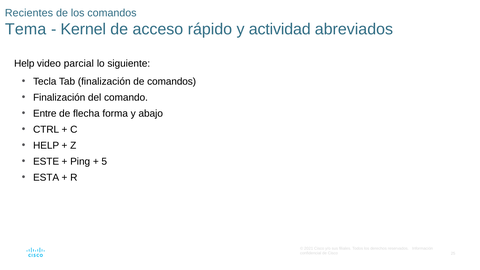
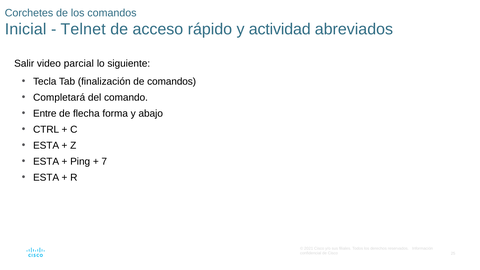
Recientes: Recientes -> Corchetes
Tema: Tema -> Inicial
Kernel: Kernel -> Telnet
Help at (24, 63): Help -> Salir
Finalización at (59, 97): Finalización -> Completará
HELP at (46, 145): HELP -> ESTA
ESTE at (46, 161): ESTE -> ESTA
5: 5 -> 7
